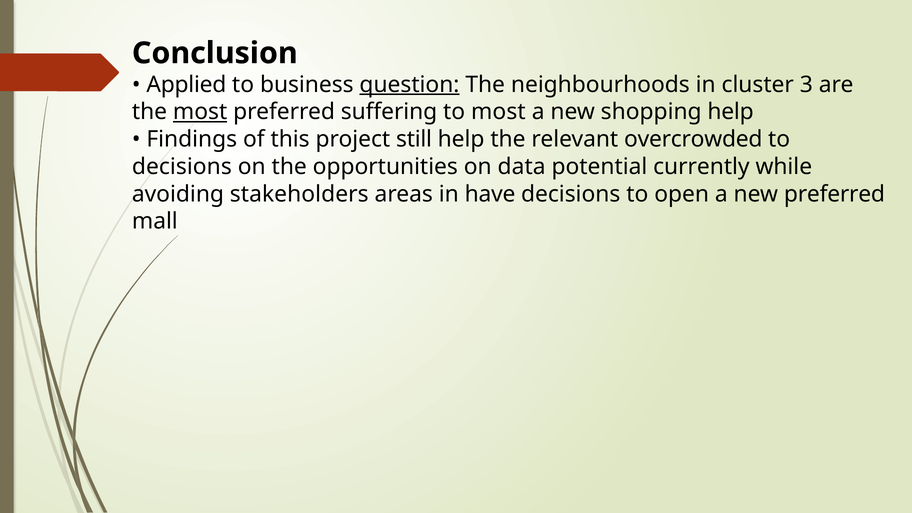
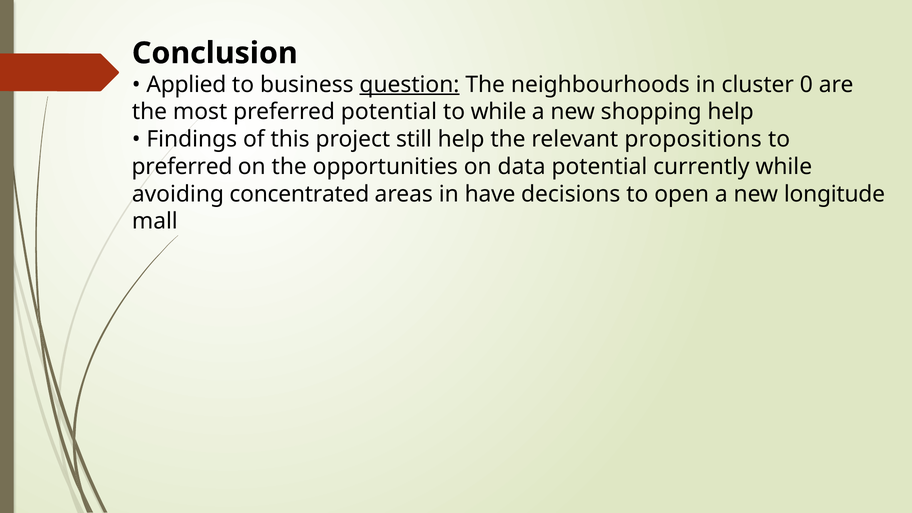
3: 3 -> 0
most at (200, 112) underline: present -> none
preferred suffering: suffering -> potential
to most: most -> while
overcrowded: overcrowded -> propositions
decisions at (182, 167): decisions -> preferred
stakeholders: stakeholders -> concentrated
new preferred: preferred -> longitude
